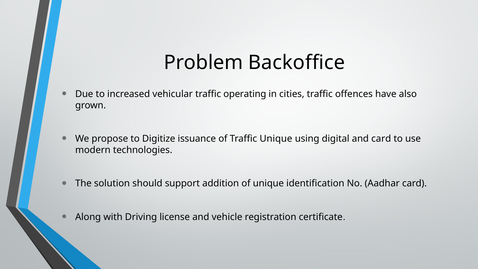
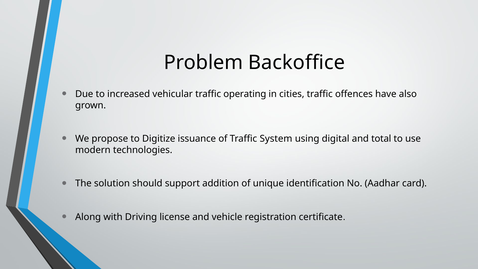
Traffic Unique: Unique -> System
and card: card -> total
